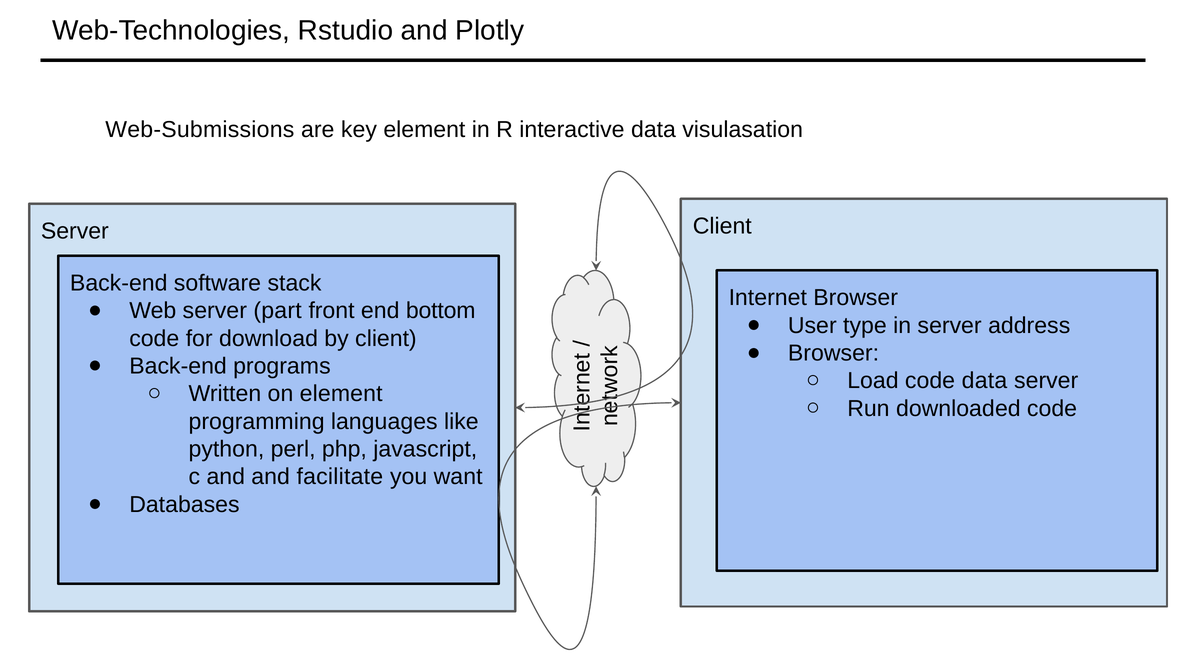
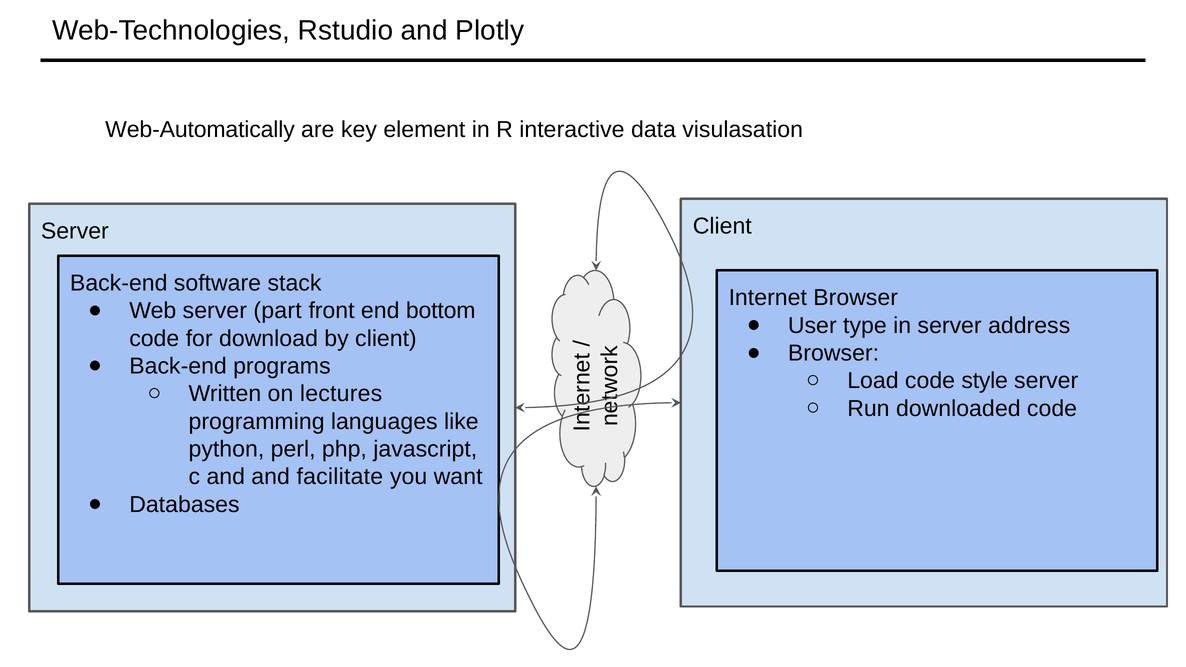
Web-Submissions: Web-Submissions -> Web-Automatically
code data: data -> style
on element: element -> lectures
